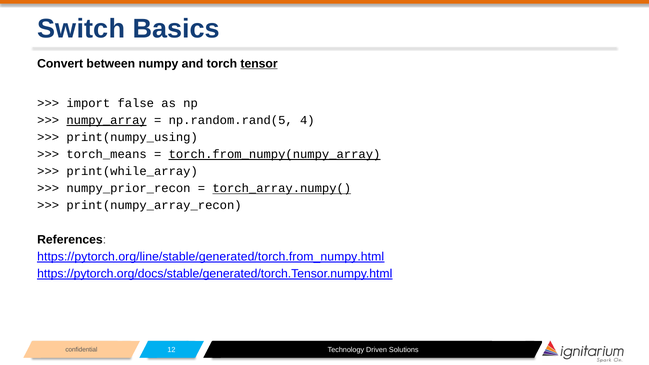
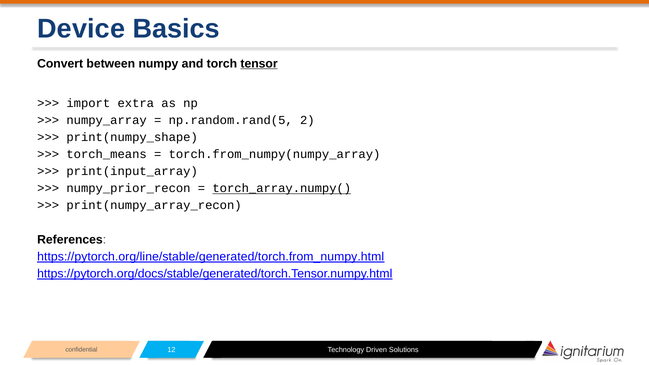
Switch: Switch -> Device
false: false -> extra
numpy_array underline: present -> none
4: 4 -> 2
print(numpy_using: print(numpy_using -> print(numpy_shape
torch.from_numpy(numpy_array underline: present -> none
print(while_array: print(while_array -> print(input_array
